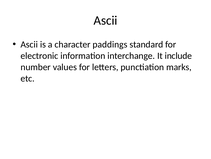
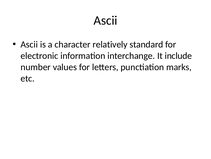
paddings: paddings -> relatively
